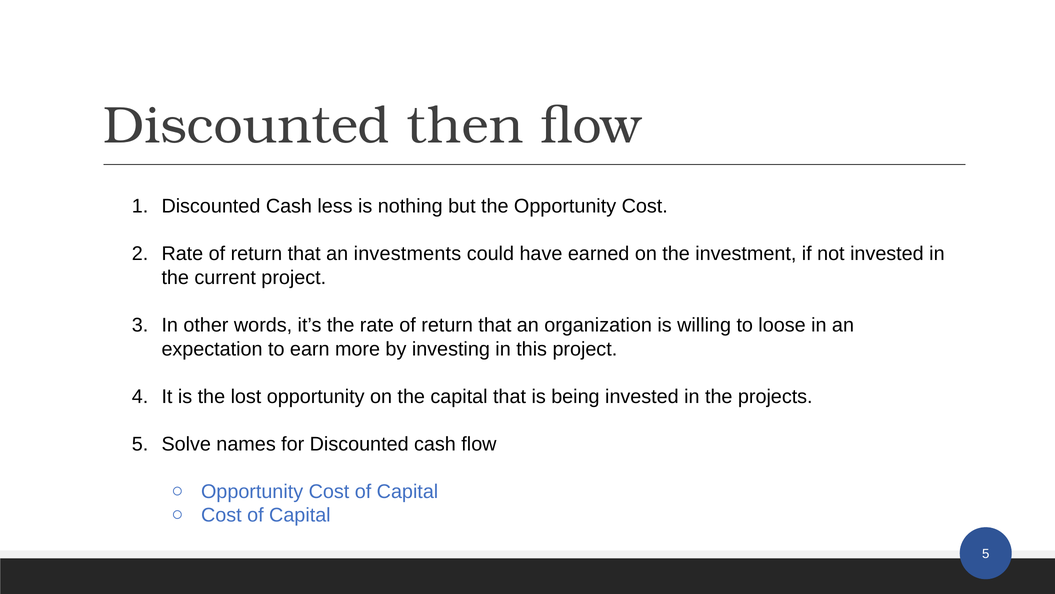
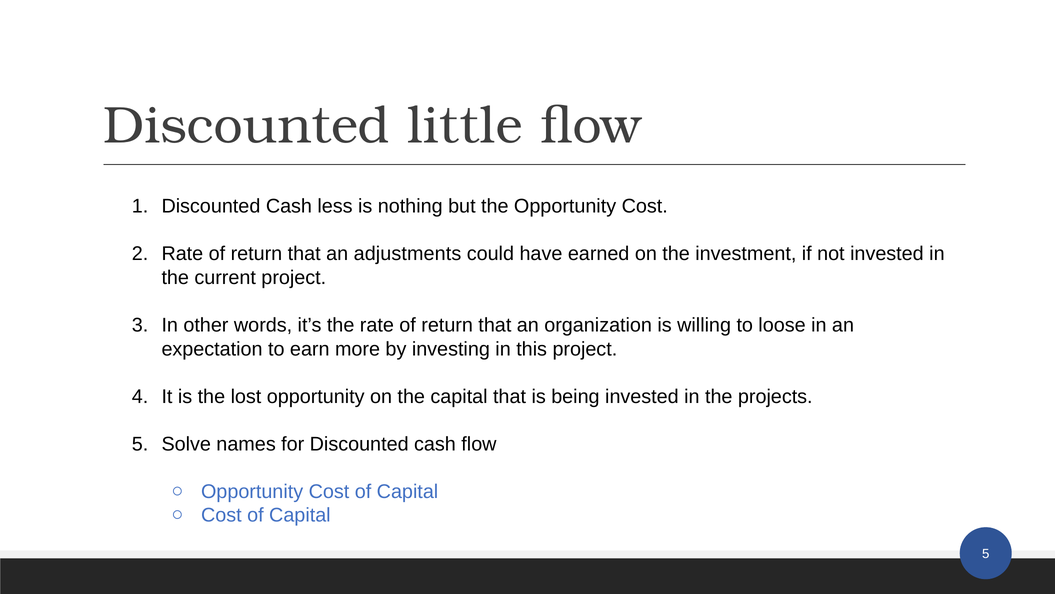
then: then -> little
investments: investments -> adjustments
